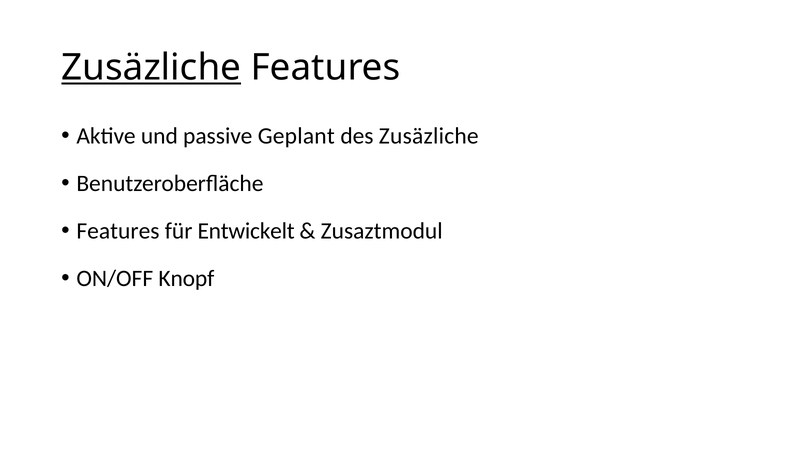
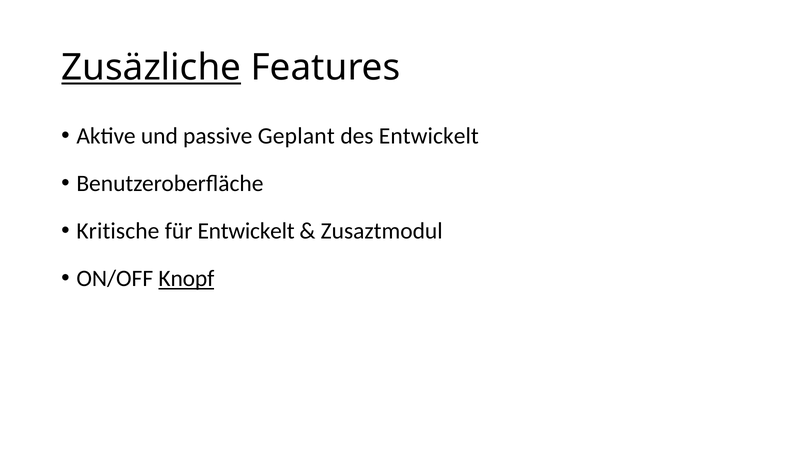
des Zusäzliche: Zusäzliche -> Entwickelt
Features at (118, 231): Features -> Kritische
Knopf underline: none -> present
